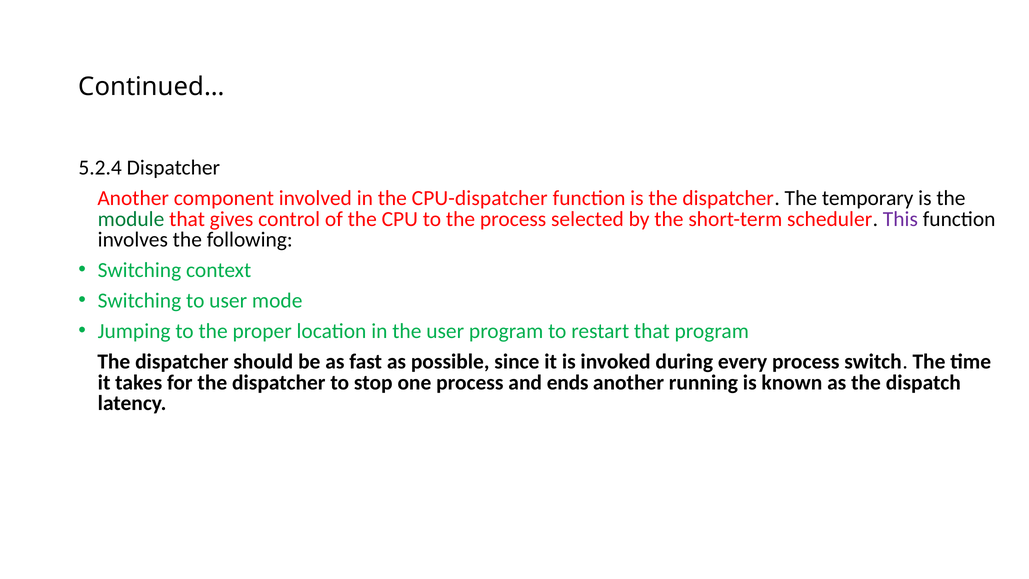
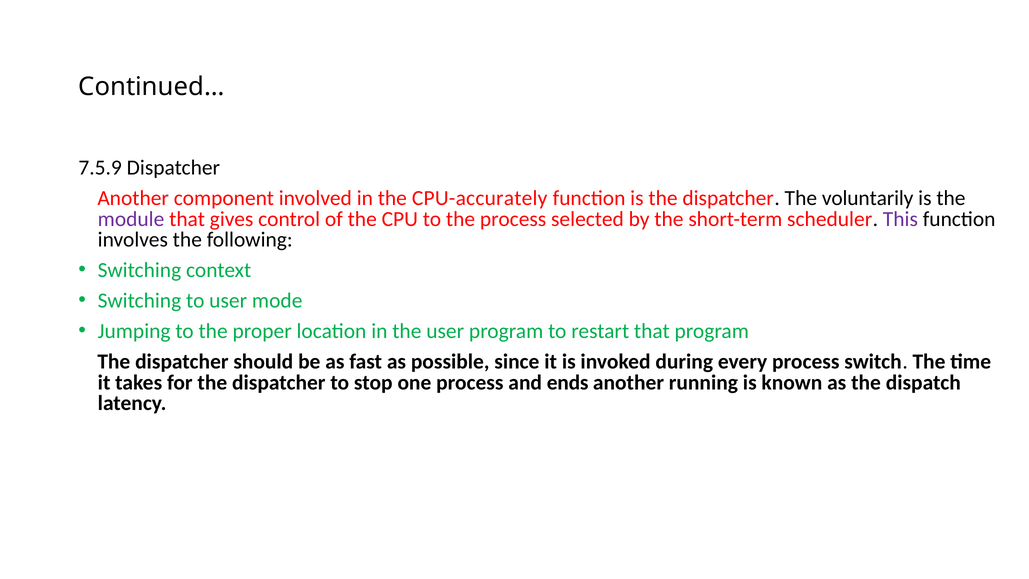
5.2.4: 5.2.4 -> 7.5.9
CPU-dispatcher: CPU-dispatcher -> CPU-accurately
temporary: temporary -> voluntarily
module colour: green -> purple
